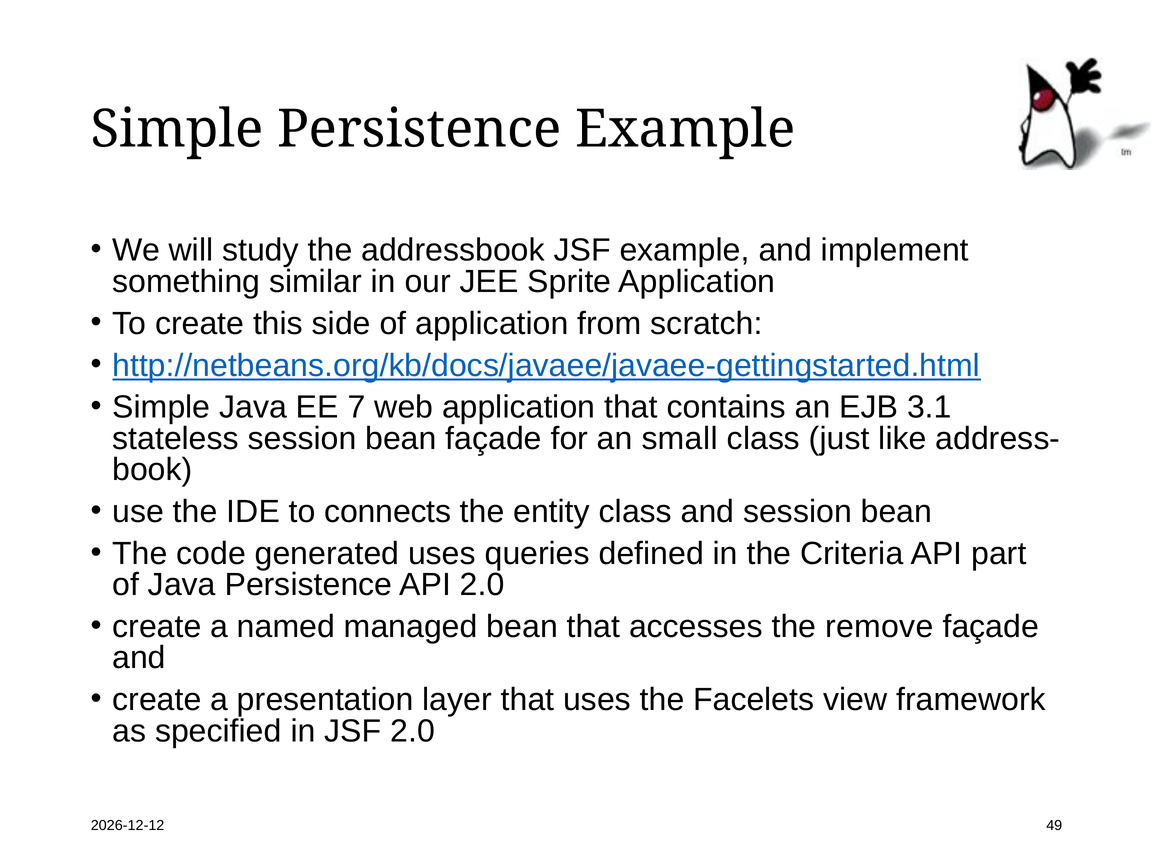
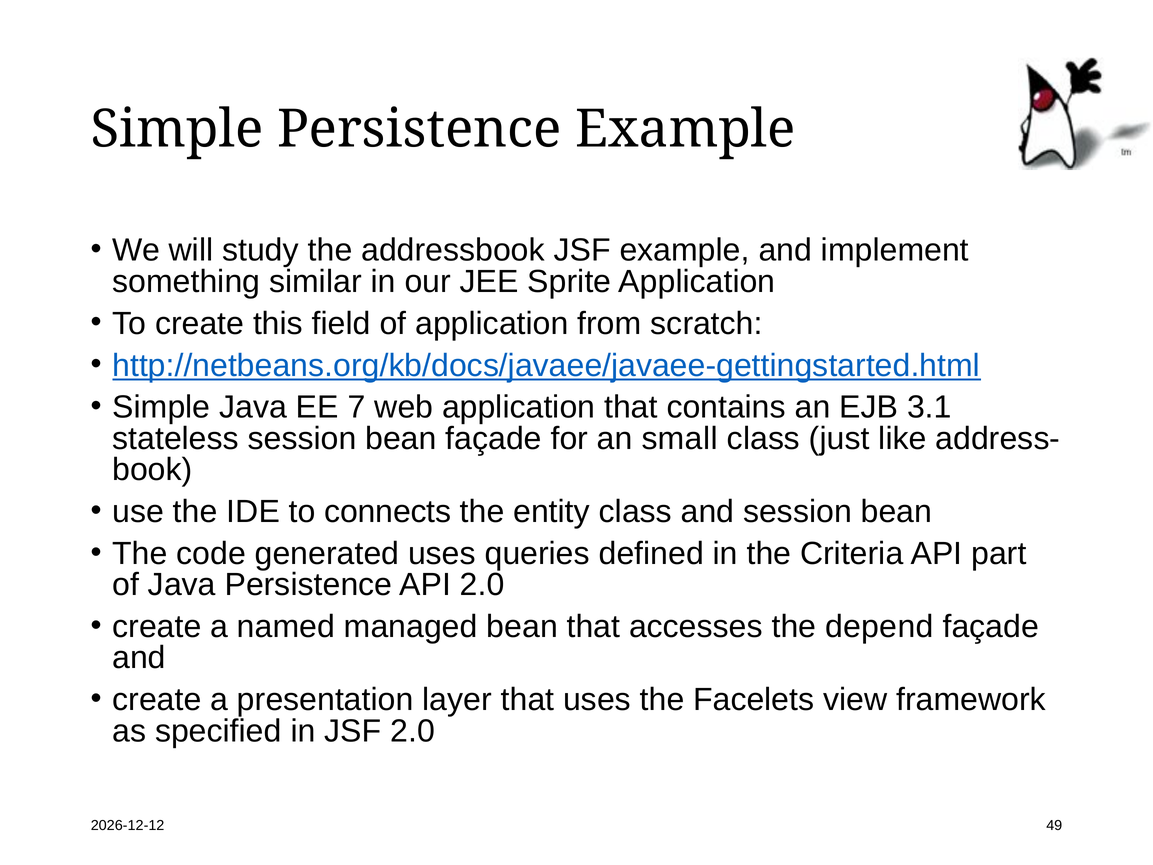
side: side -> field
remove: remove -> depend
